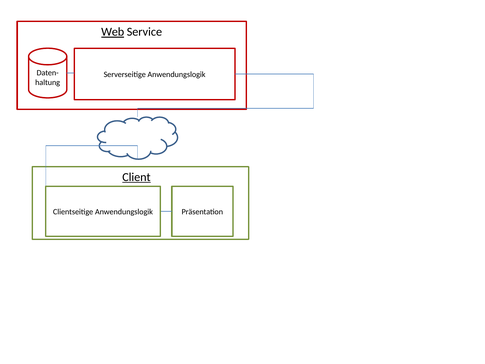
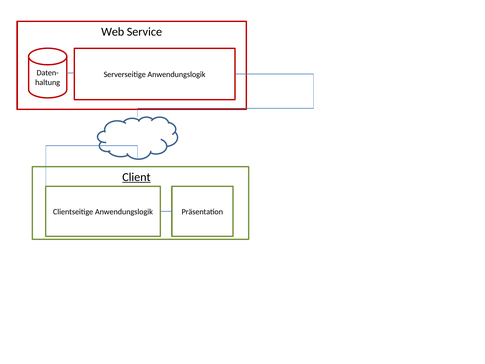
Web underline: present -> none
